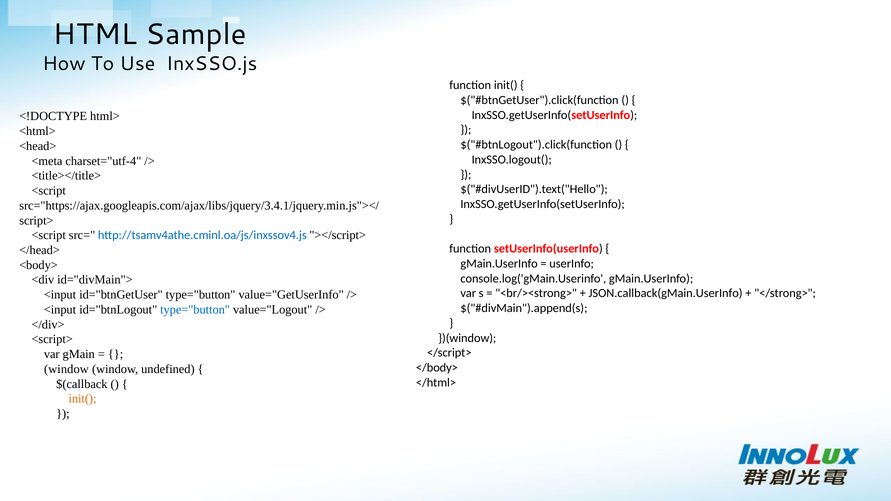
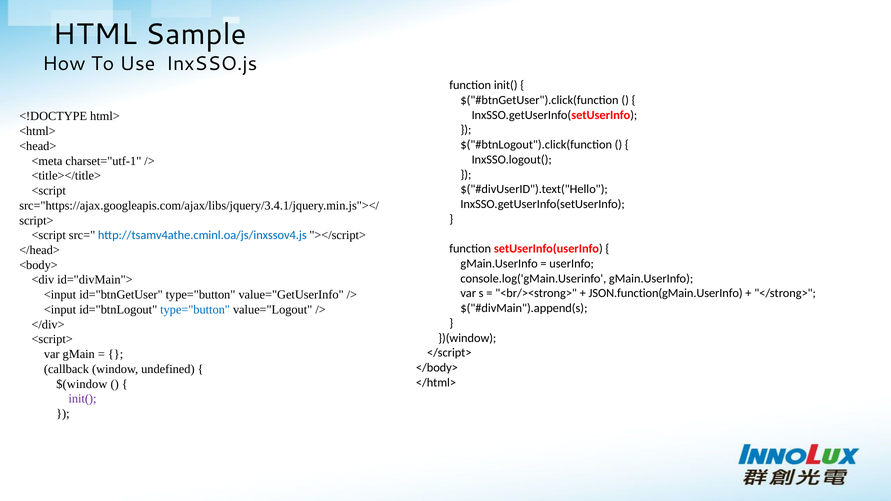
charset="utf-4: charset="utf-4 -> charset="utf-1
JSON.callback(gMain.UserInfo: JSON.callback(gMain.UserInfo -> JSON.function(gMain.UserInfo
window at (66, 369): window -> callback
$(callback: $(callback -> $(window
init( at (83, 399) colour: orange -> purple
